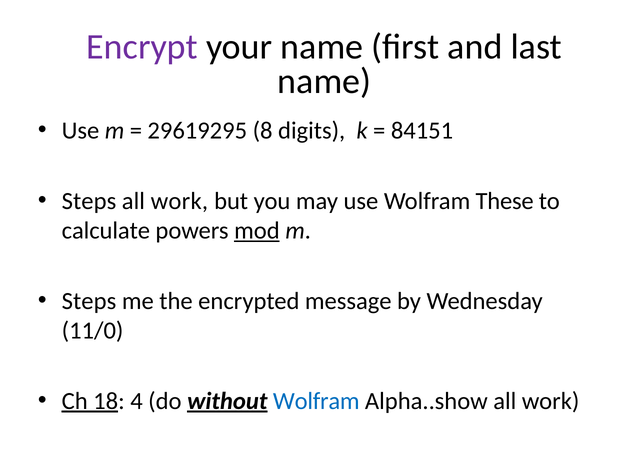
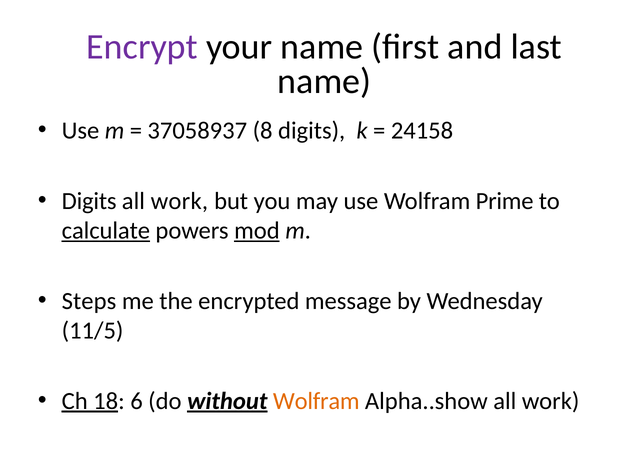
29619295: 29619295 -> 37058937
84151: 84151 -> 24158
Steps at (89, 201): Steps -> Digits
These: These -> Prime
calculate underline: none -> present
11/0: 11/0 -> 11/5
4: 4 -> 6
Wolfram at (316, 401) colour: blue -> orange
